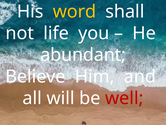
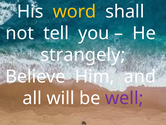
life: life -> tell
abundant: abundant -> strangely
well colour: red -> purple
